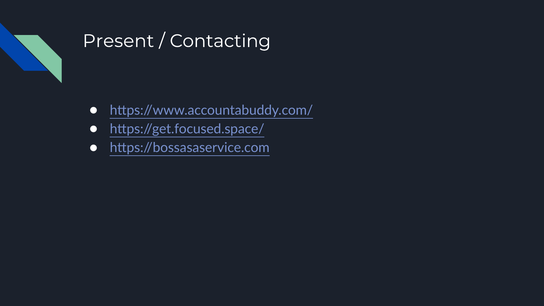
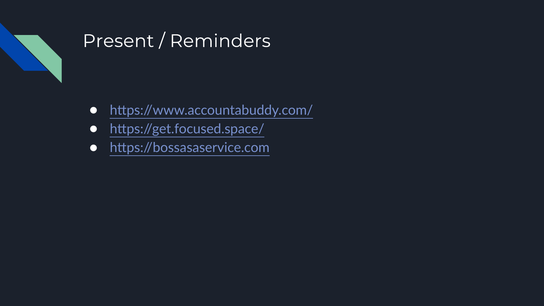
Contacting: Contacting -> Reminders
